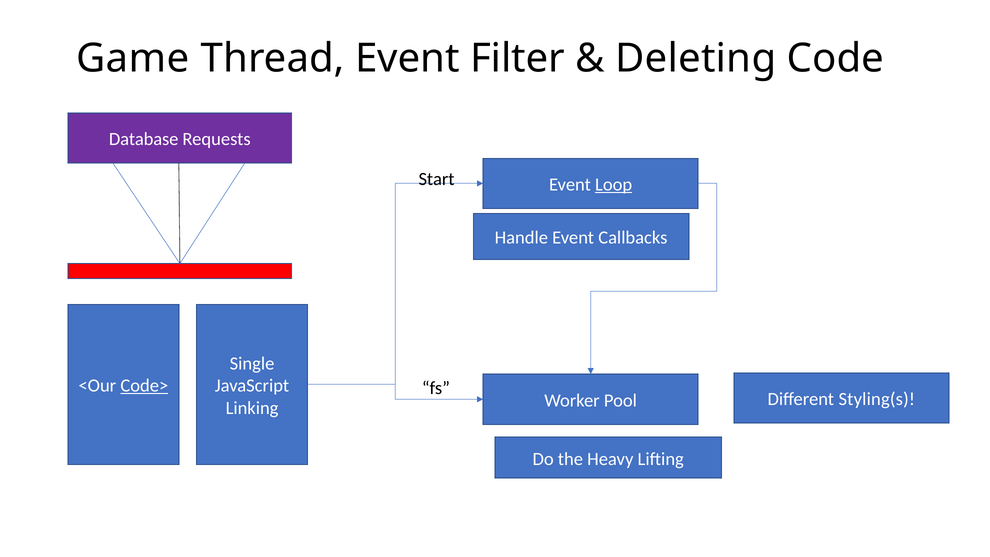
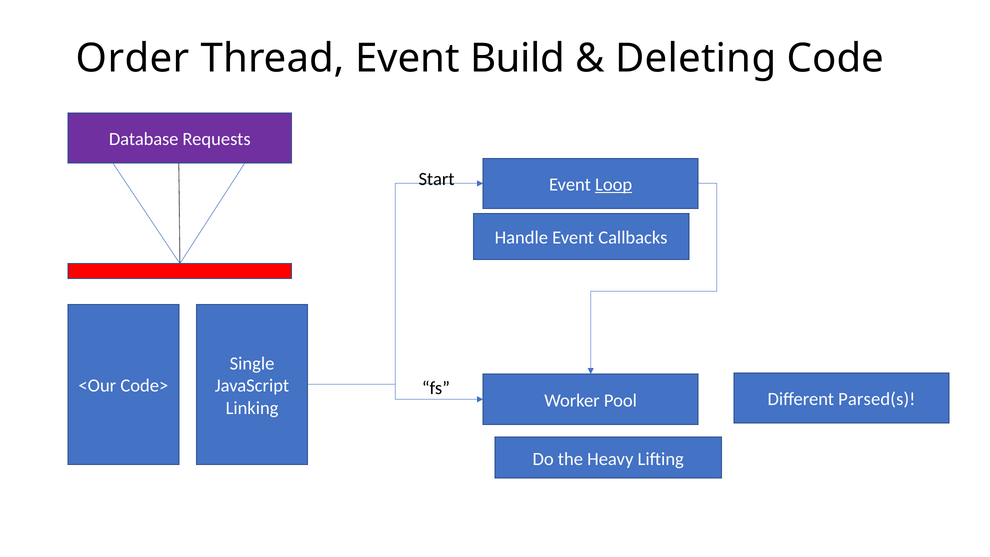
Game: Game -> Order
Filter: Filter -> Build
Code> underline: present -> none
Styling(s: Styling(s -> Parsed(s
